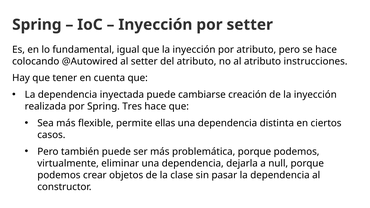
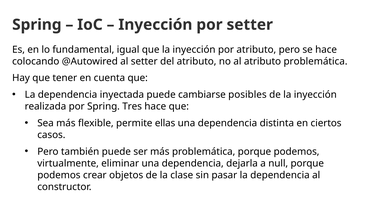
atributo instrucciones: instrucciones -> problemática
creación: creación -> posibles
